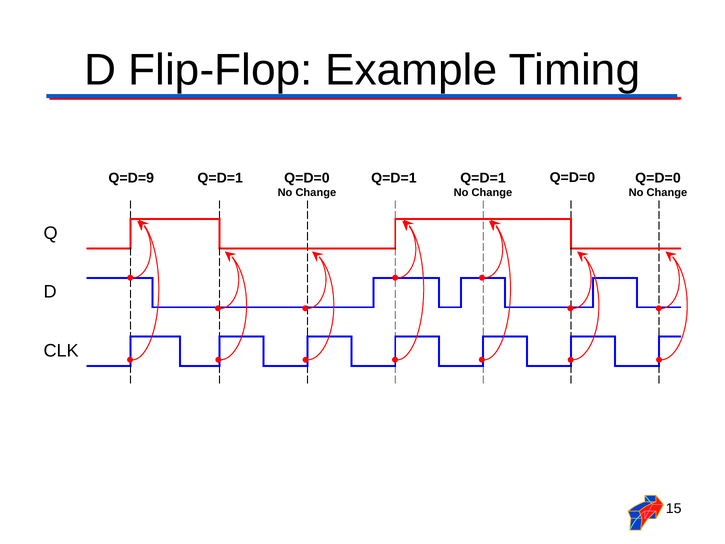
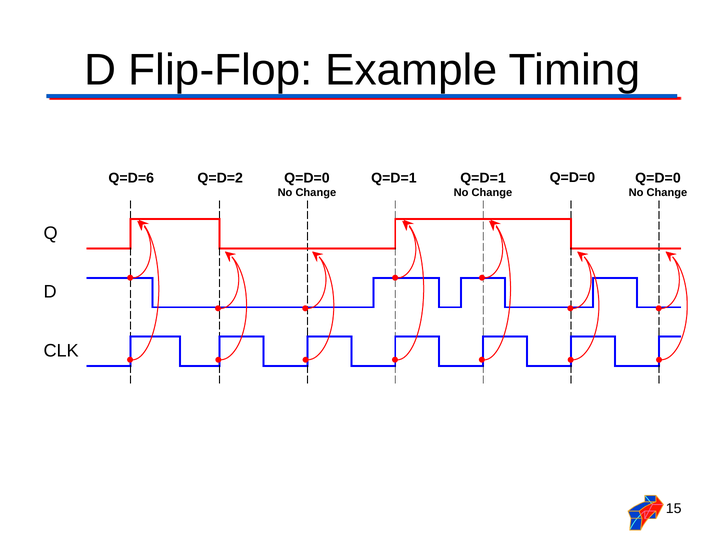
Q=D=9: Q=D=9 -> Q=D=6
Q=D=1 at (220, 178): Q=D=1 -> Q=D=2
